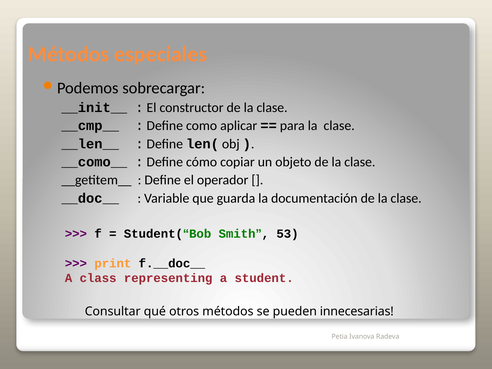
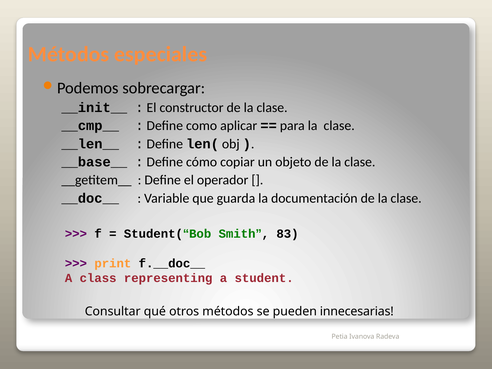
__como__: __como__ -> __base__
53: 53 -> 83
